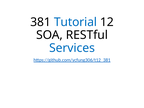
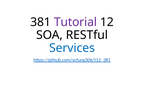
Tutorial colour: blue -> purple
